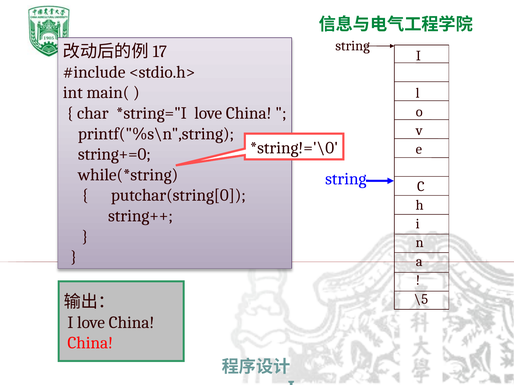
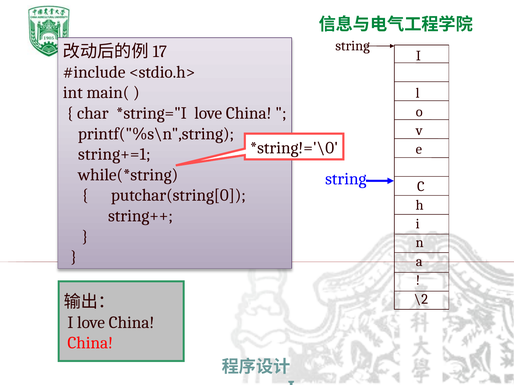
string+=0: string+=0 -> string+=1
\5: \5 -> \2
